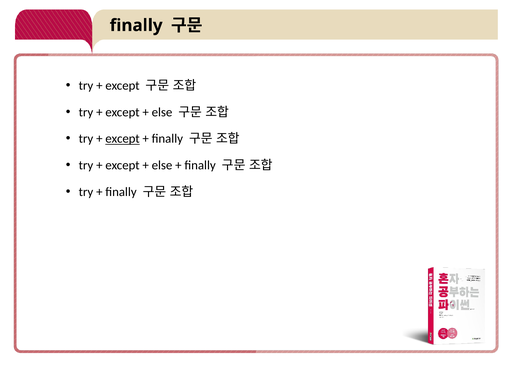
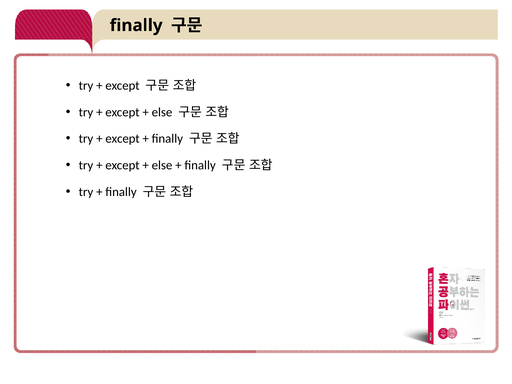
except at (123, 139) underline: present -> none
